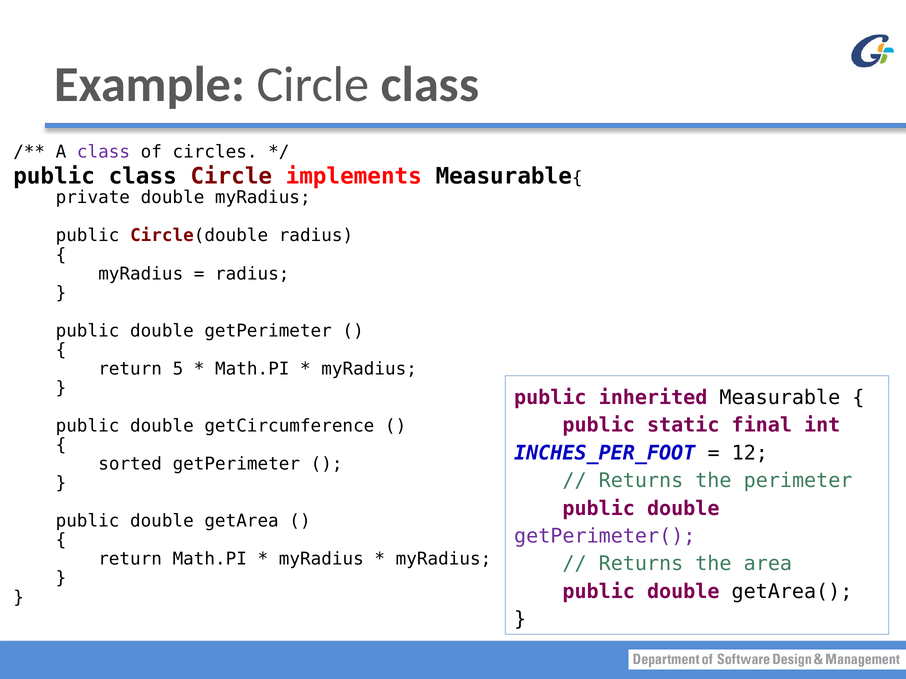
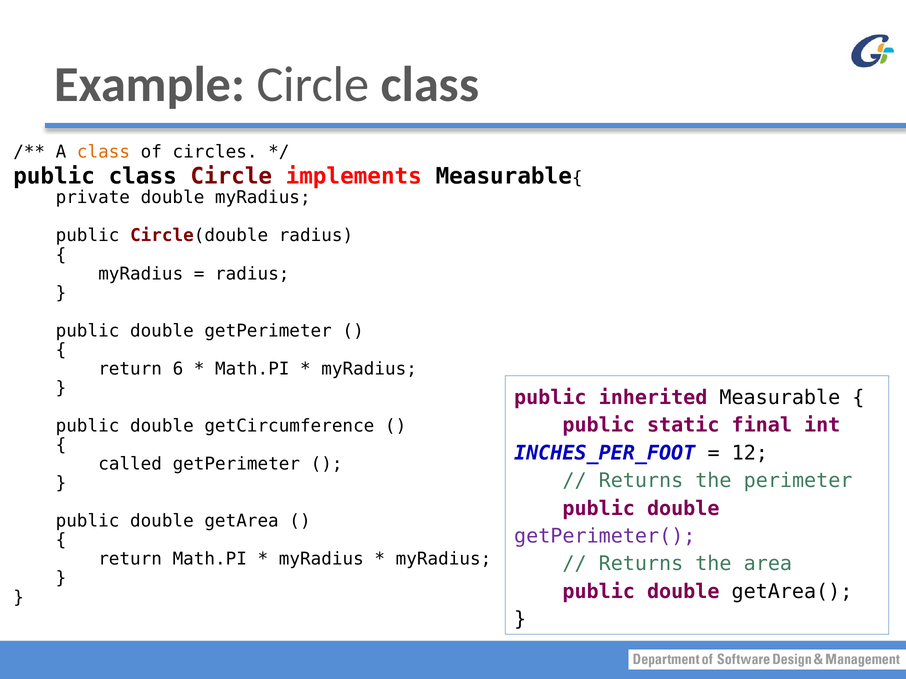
class at (103, 152) colour: purple -> orange
5: 5 -> 6
sorted: sorted -> called
